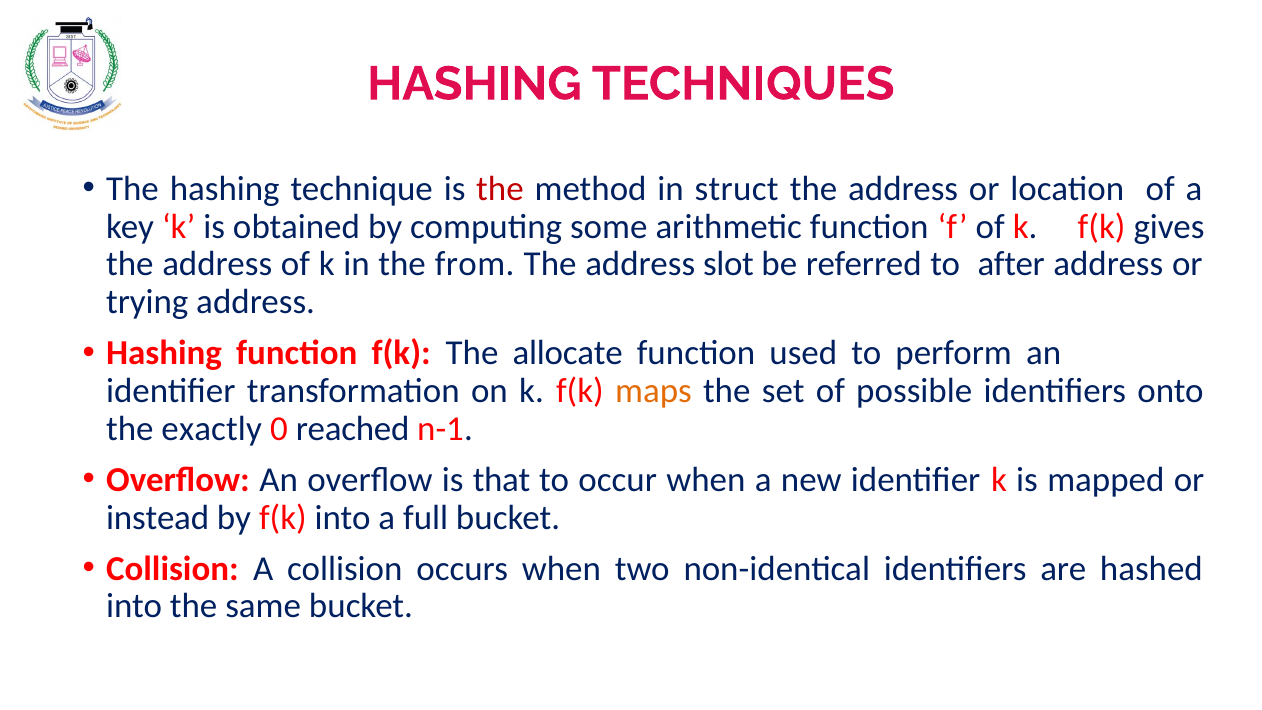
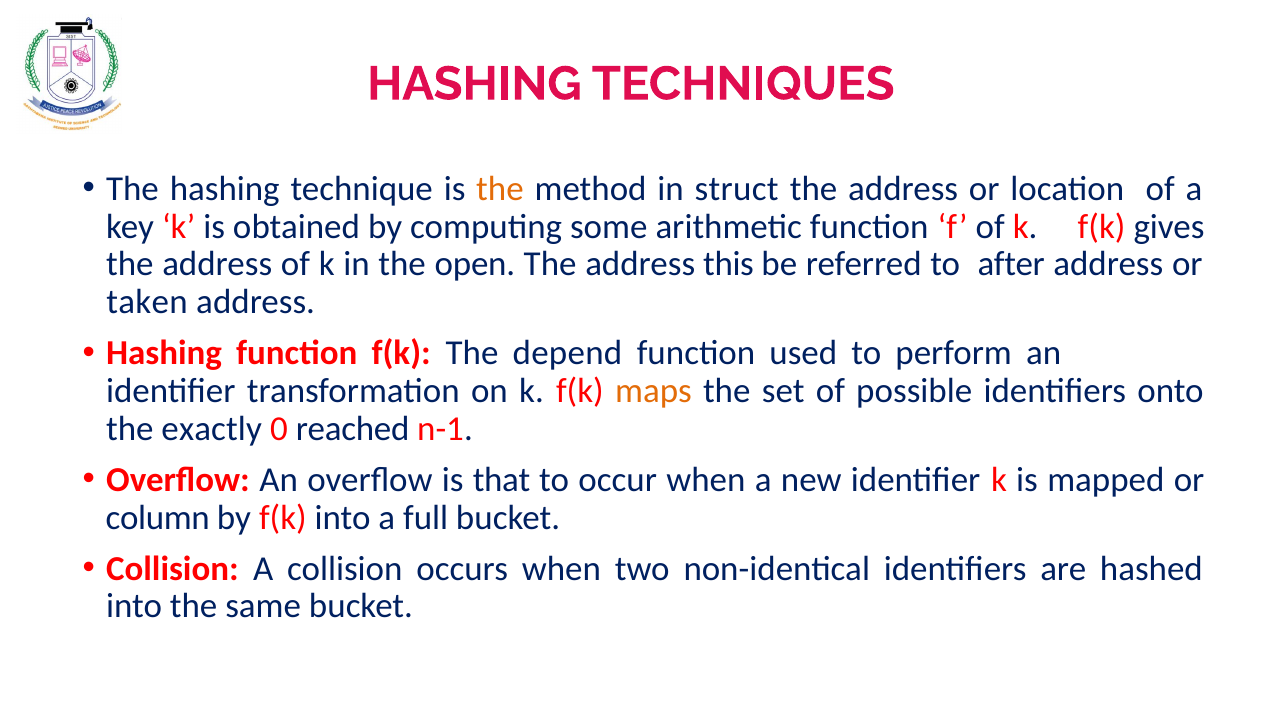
the at (500, 189) colour: red -> orange
from: from -> open
slot: slot -> this
trying: trying -> taken
allocate: allocate -> depend
instead: instead -> column
